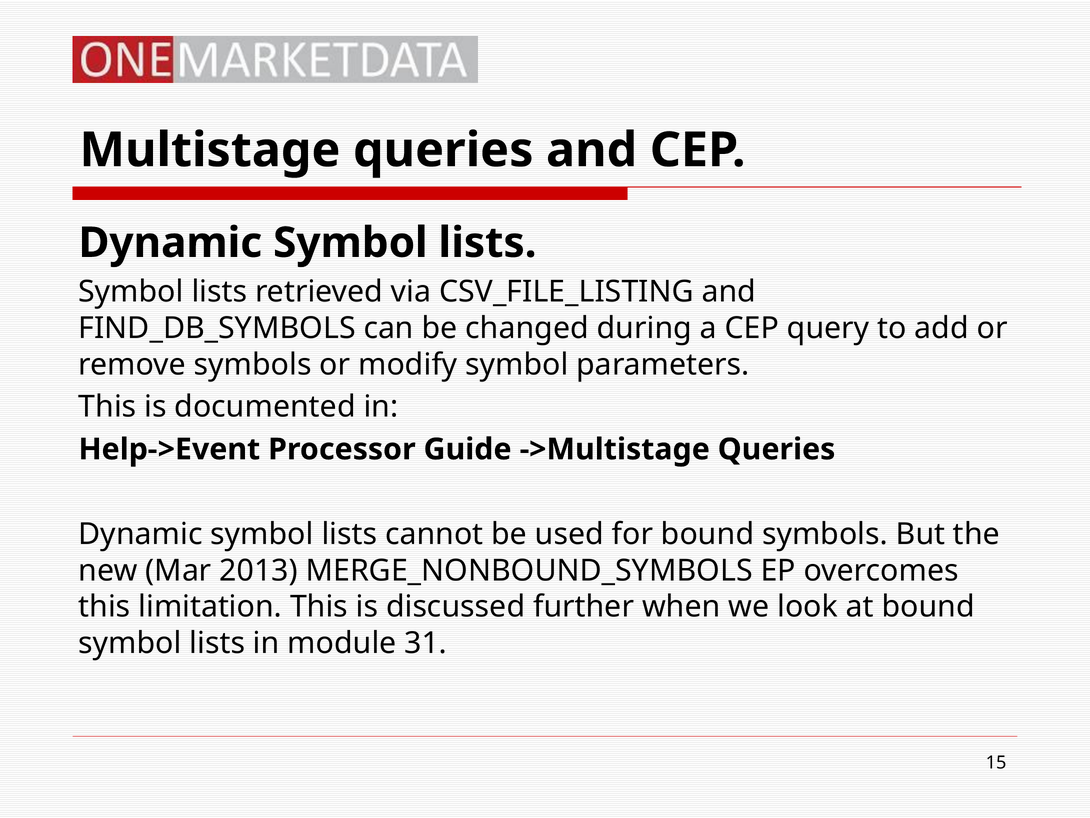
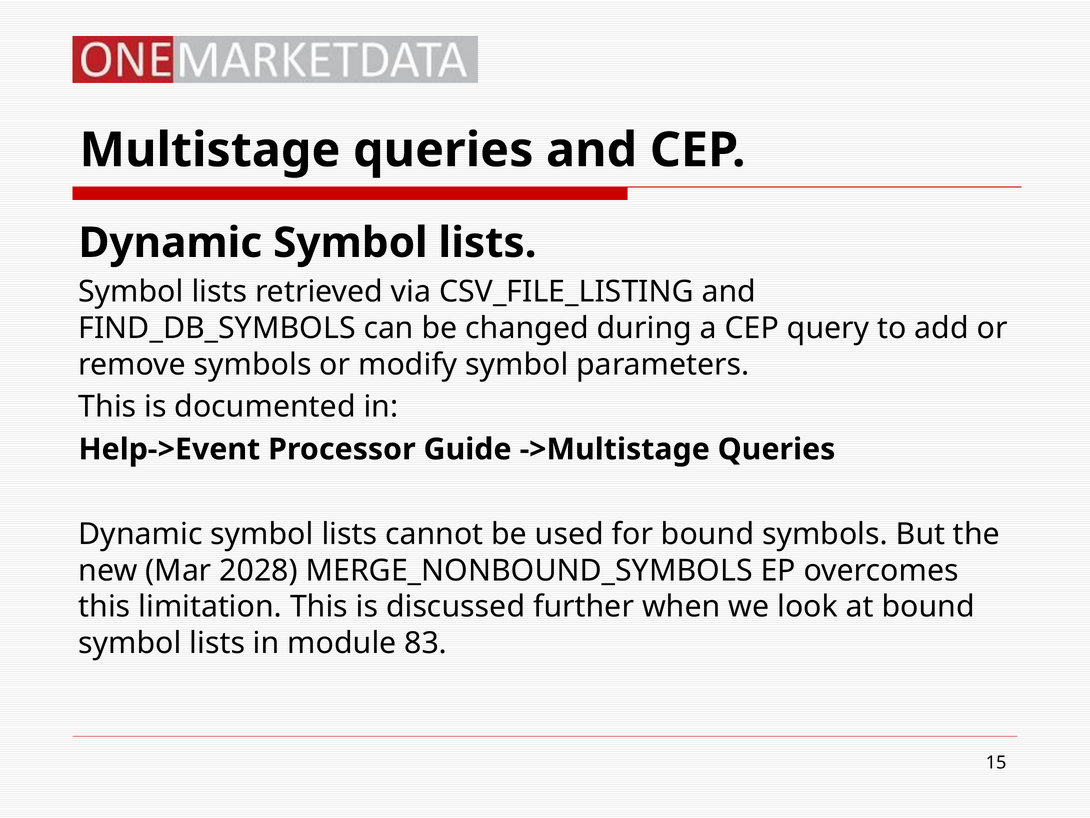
2013: 2013 -> 2028
31: 31 -> 83
